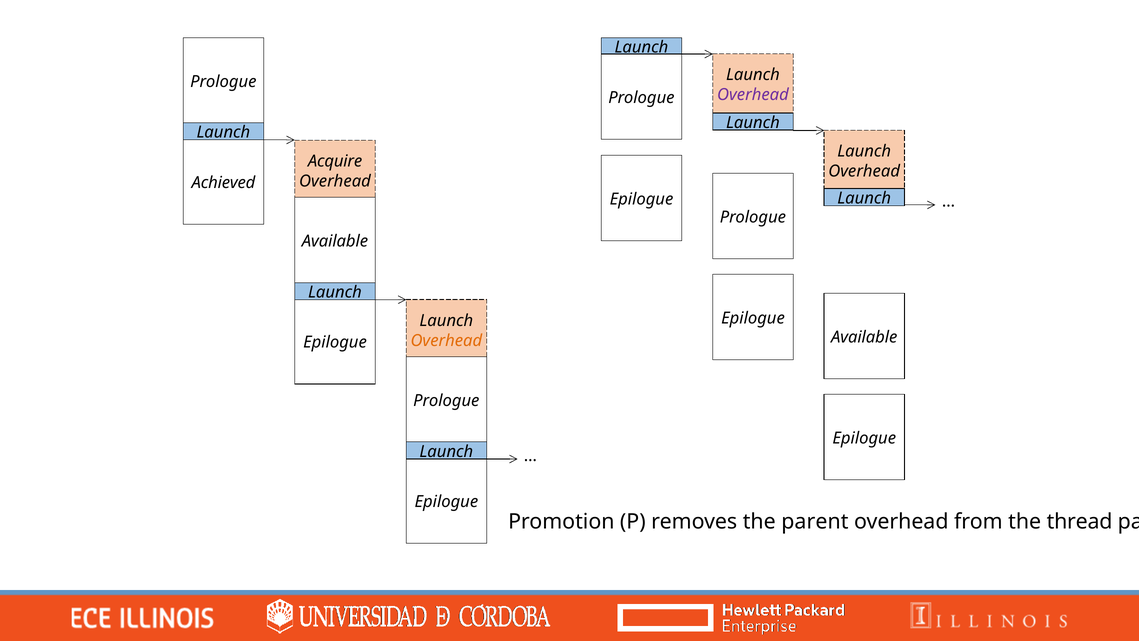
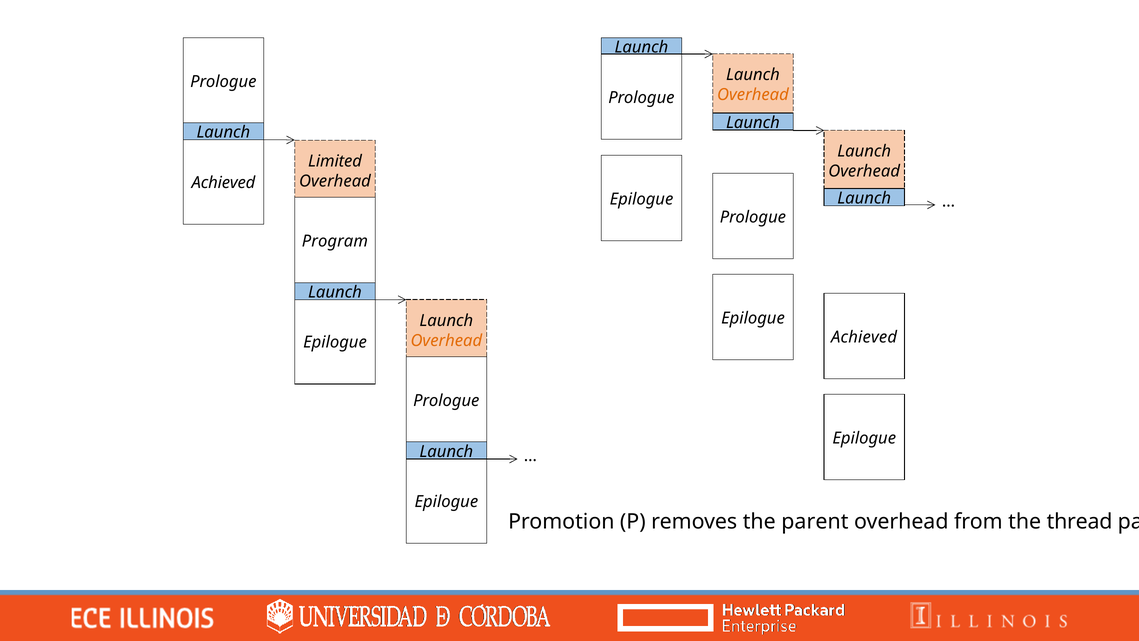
Overhead at (753, 95) colour: purple -> orange
Acquire: Acquire -> Limited
Available at (335, 241): Available -> Program
Available at (864, 337): Available -> Achieved
